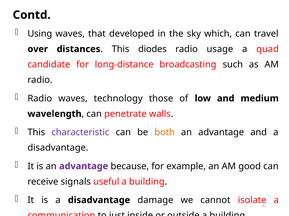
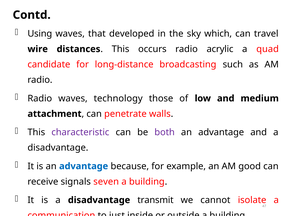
over: over -> wire
diodes: diodes -> occurs
usage: usage -> acrylic
wavelength: wavelength -> attachment
both colour: orange -> purple
advantage at (84, 167) colour: purple -> blue
useful: useful -> seven
damage: damage -> transmit
